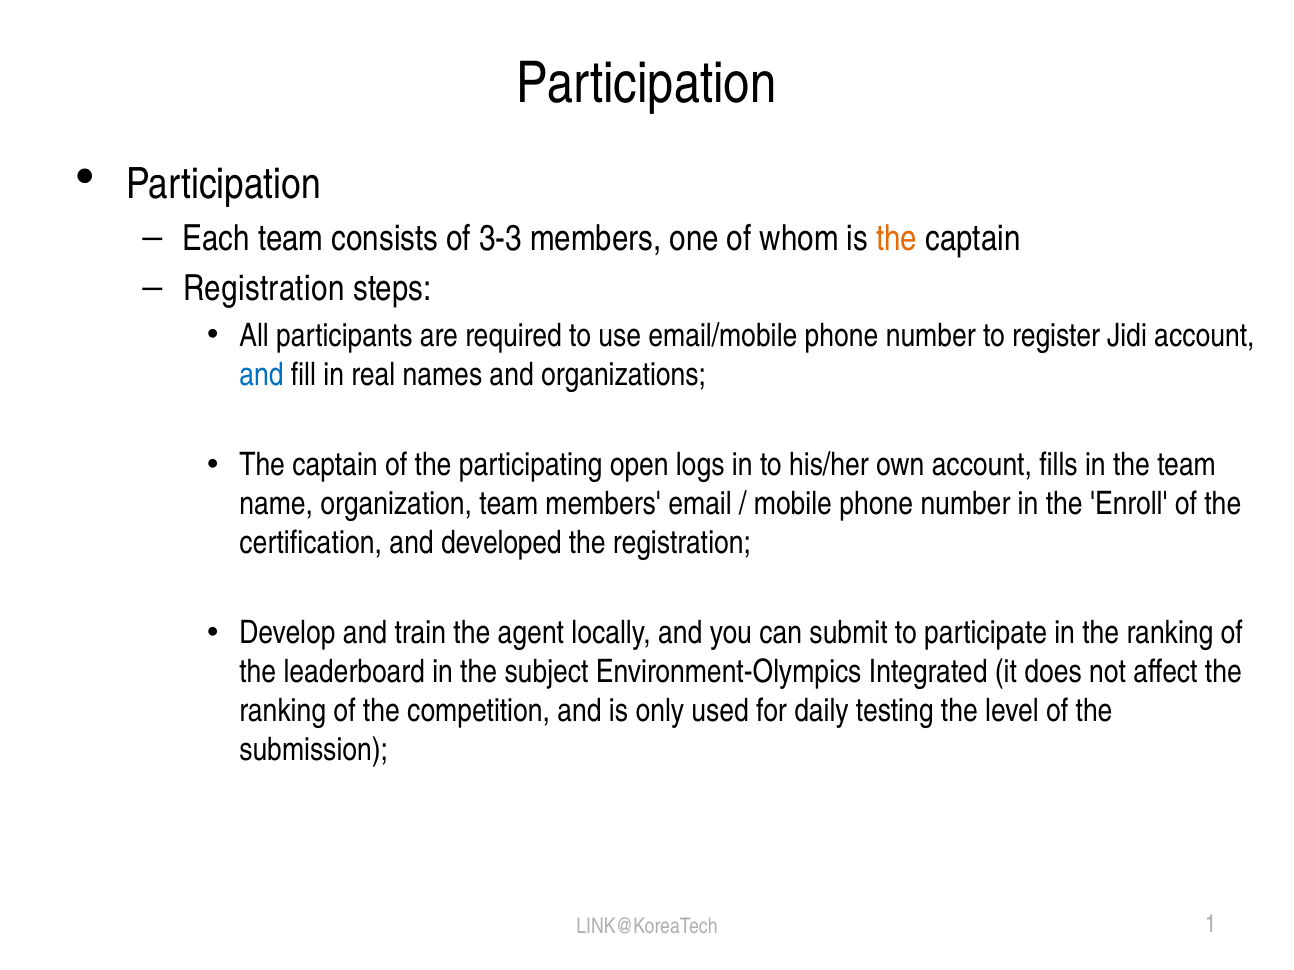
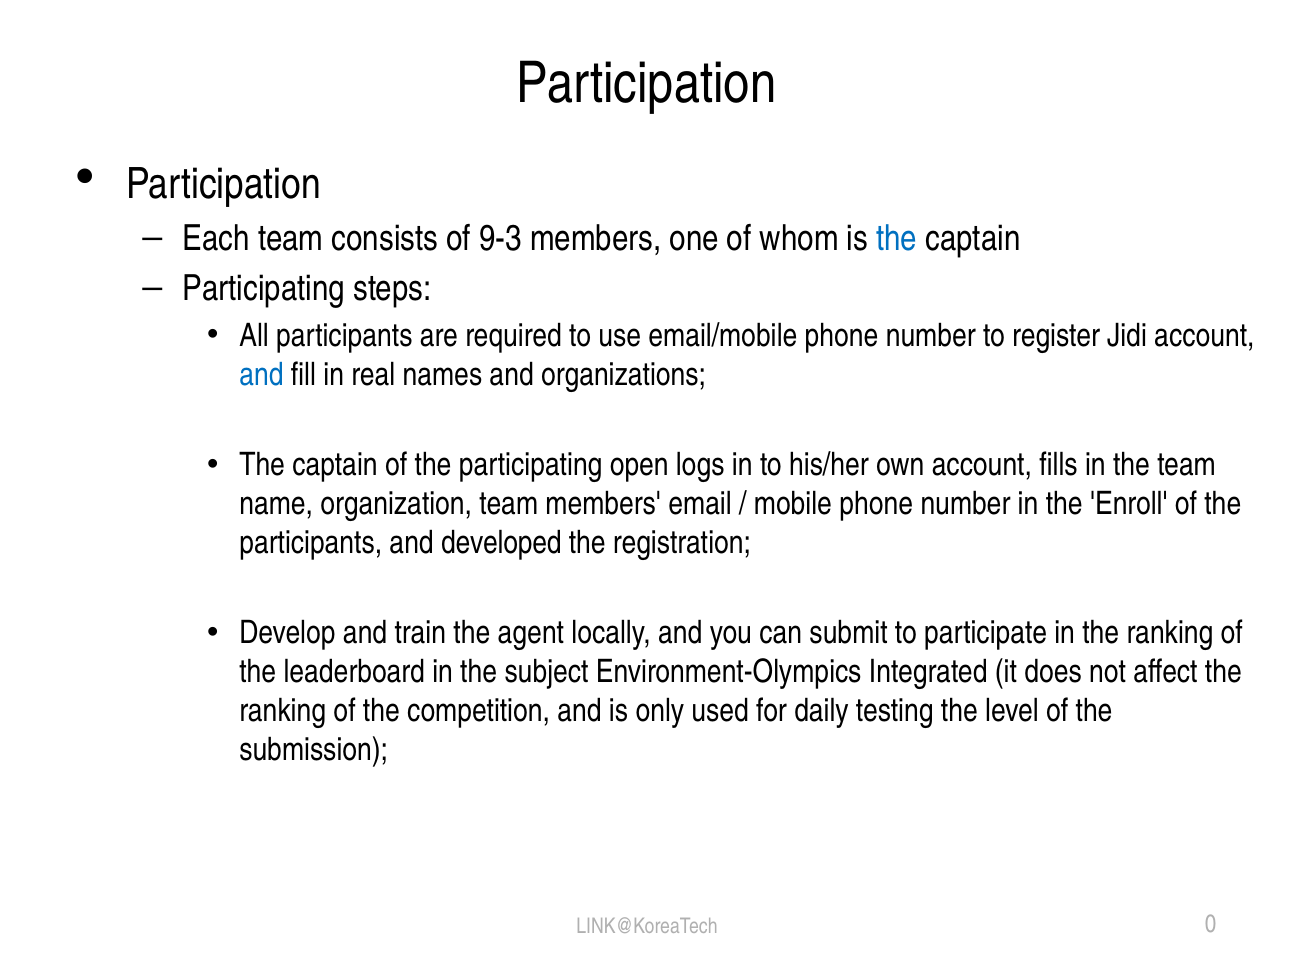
3-3: 3-3 -> 9-3
the at (897, 238) colour: orange -> blue
Registration at (264, 289): Registration -> Participating
certification at (311, 543): certification -> participants
1: 1 -> 0
